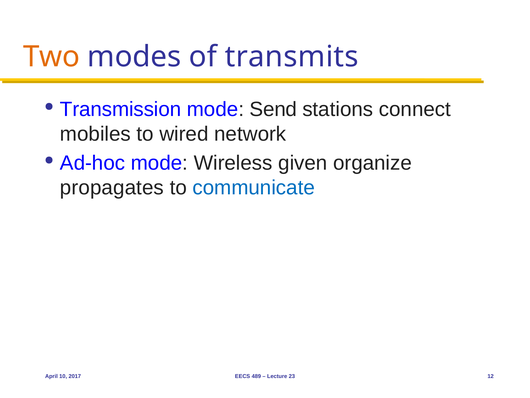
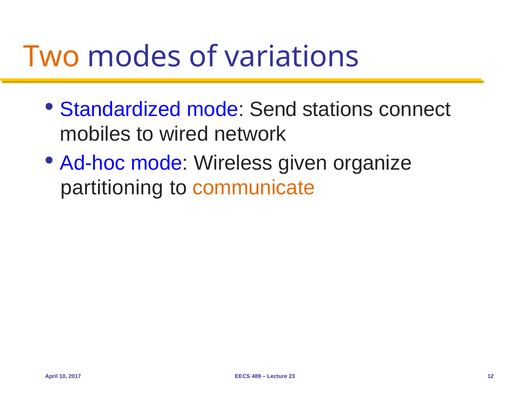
transmits: transmits -> variations
Transmission: Transmission -> Standardized
propagates: propagates -> partitioning
communicate colour: blue -> orange
